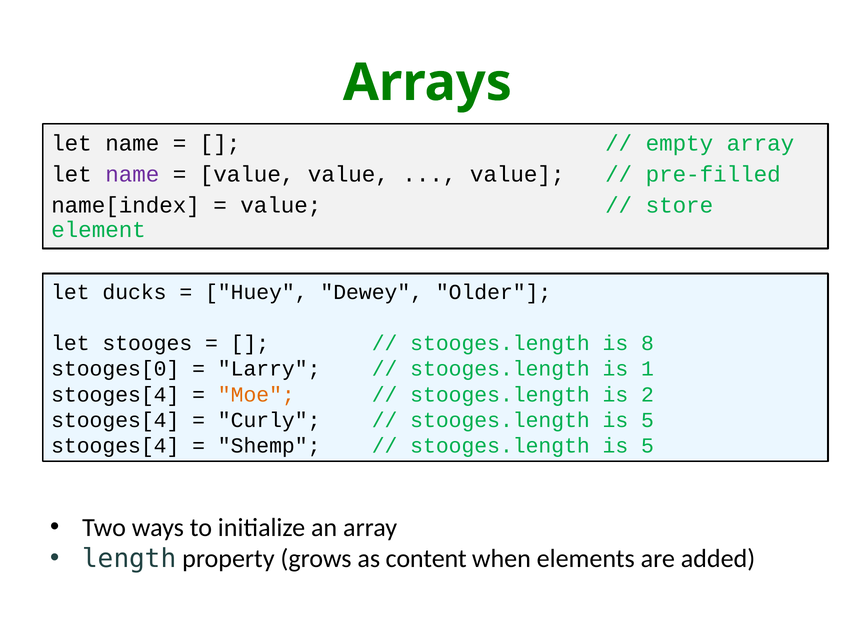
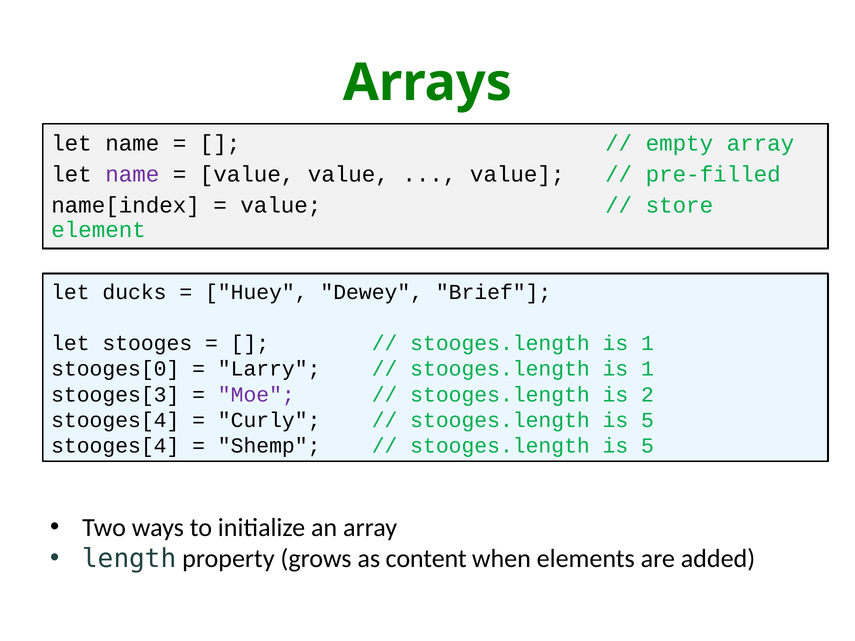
Older: Older -> Brief
8 at (647, 343): 8 -> 1
stooges[4 at (115, 395): stooges[4 -> stooges[3
Moe colour: orange -> purple
